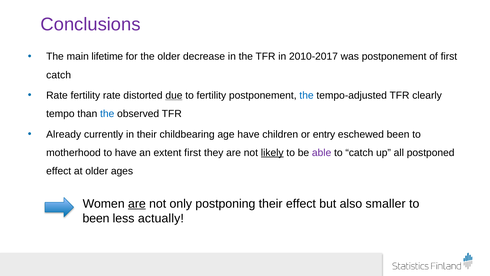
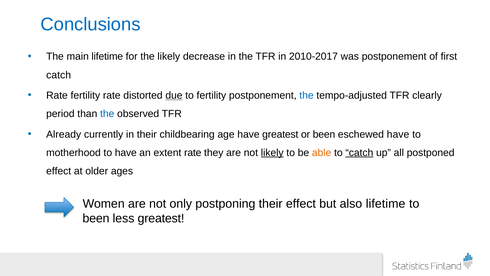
Conclusions colour: purple -> blue
the older: older -> likely
tempo: tempo -> period
have children: children -> greatest
or entry: entry -> been
eschewed been: been -> have
extent first: first -> rate
able colour: purple -> orange
catch at (359, 152) underline: none -> present
are at (137, 204) underline: present -> none
also smaller: smaller -> lifetime
less actually: actually -> greatest
